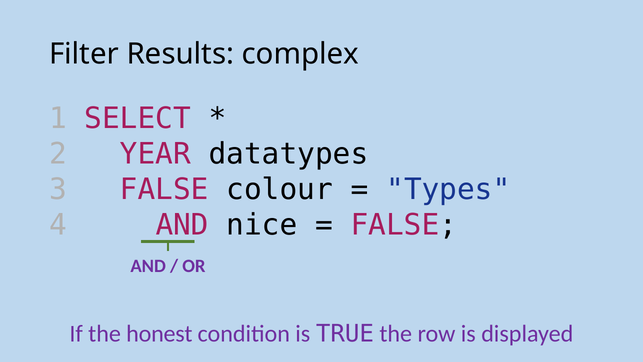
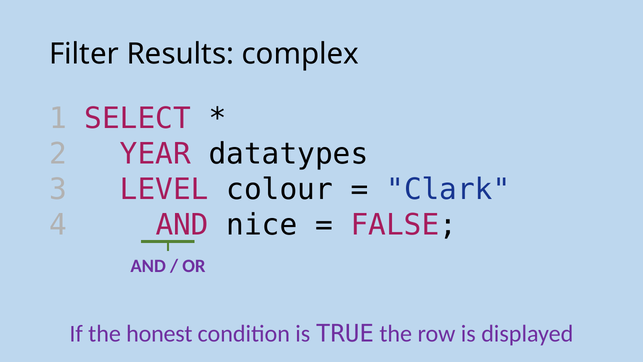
3 FALSE: FALSE -> LEVEL
Types: Types -> Clark
